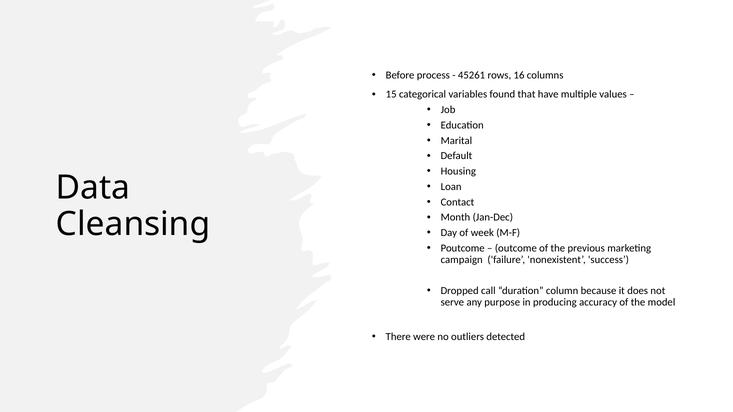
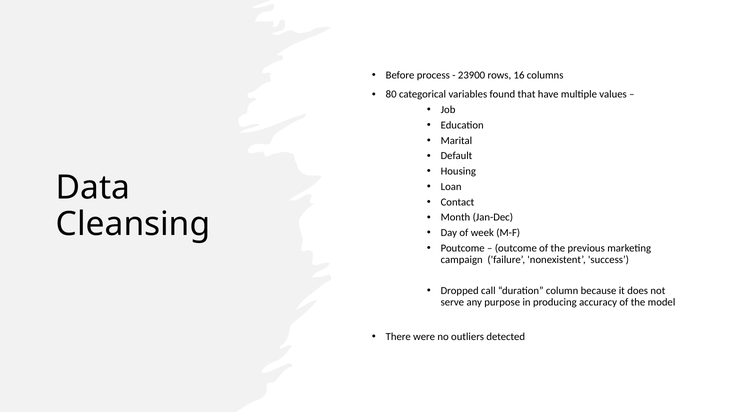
45261: 45261 -> 23900
15: 15 -> 80
